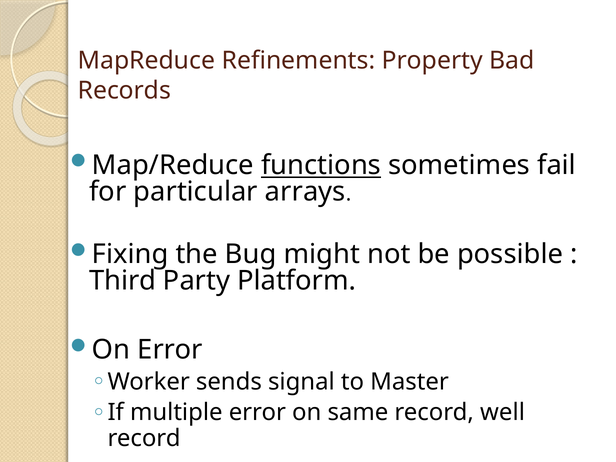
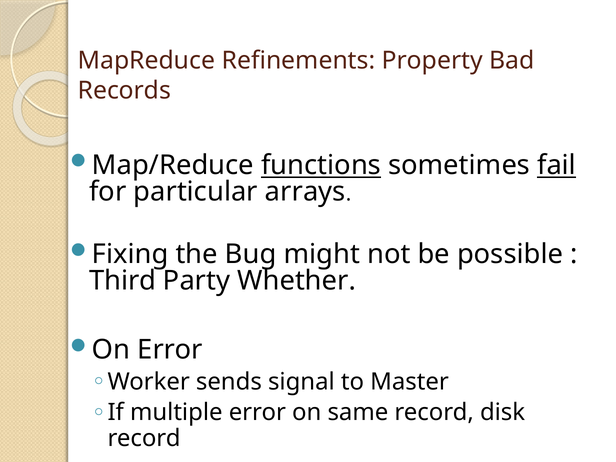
fail underline: none -> present
Platform: Platform -> Whether
well: well -> disk
